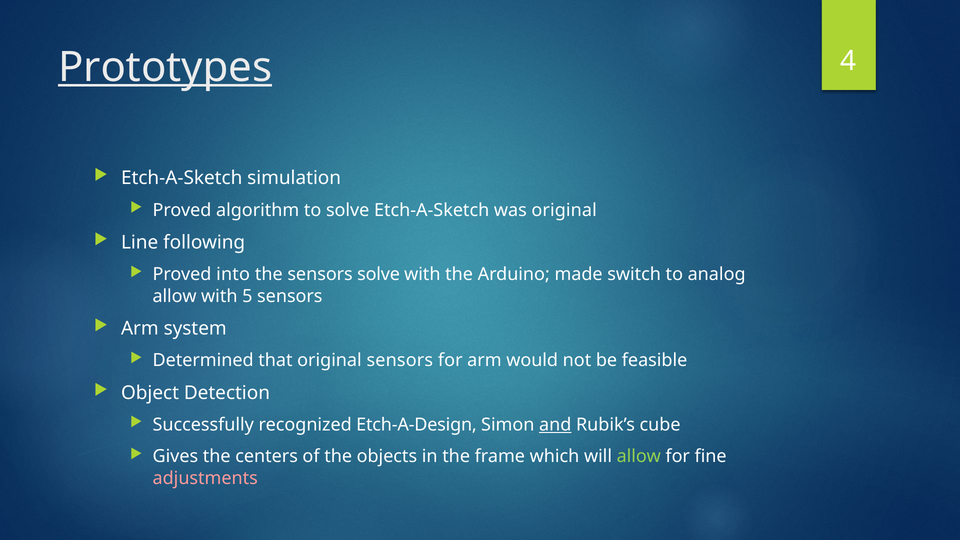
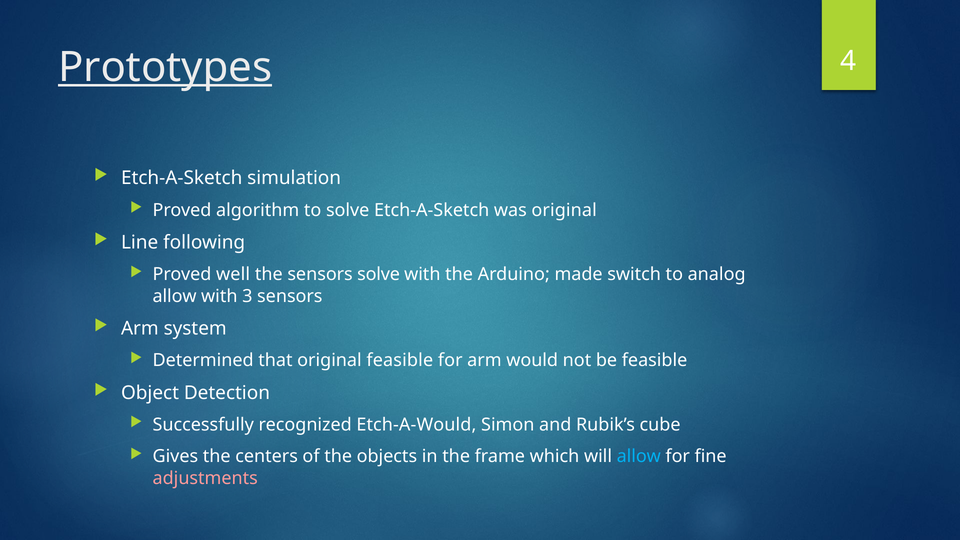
into: into -> well
5: 5 -> 3
original sensors: sensors -> feasible
Etch-A-Design: Etch-A-Design -> Etch-A-Would
and underline: present -> none
allow at (639, 457) colour: light green -> light blue
